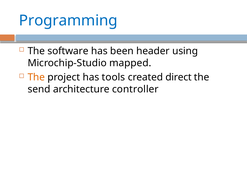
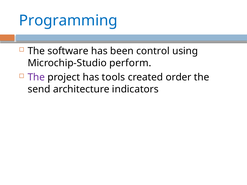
header: header -> control
mapped: mapped -> perform
The at (36, 77) colour: orange -> purple
direct: direct -> order
controller: controller -> indicators
